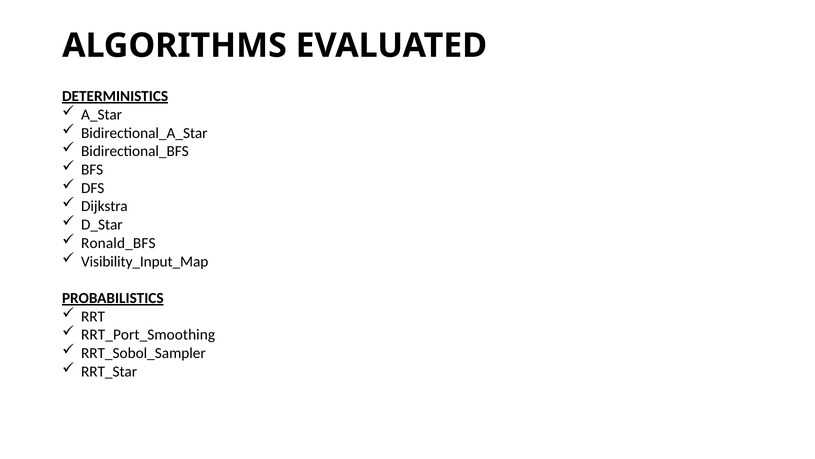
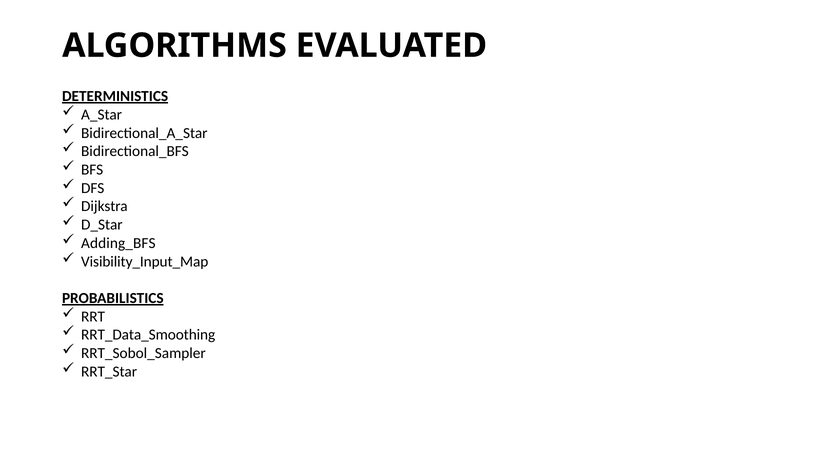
Ronald_BFS: Ronald_BFS -> Adding_BFS
RRT_Port_Smoothing: RRT_Port_Smoothing -> RRT_Data_Smoothing
